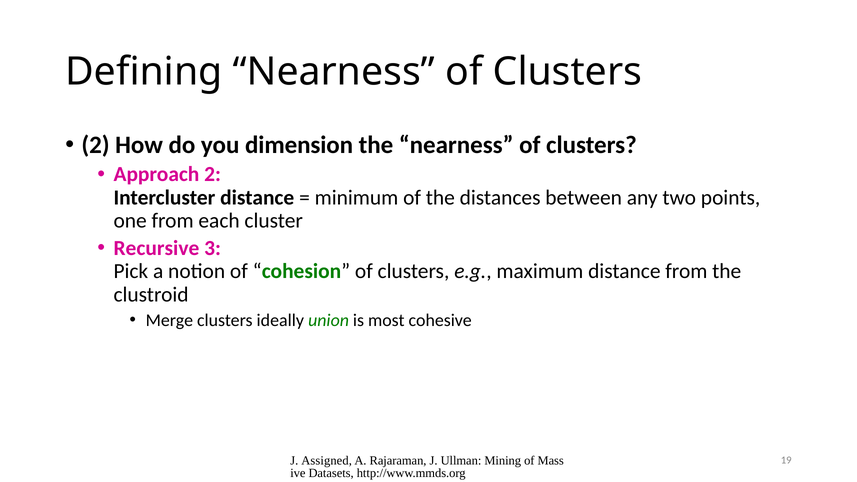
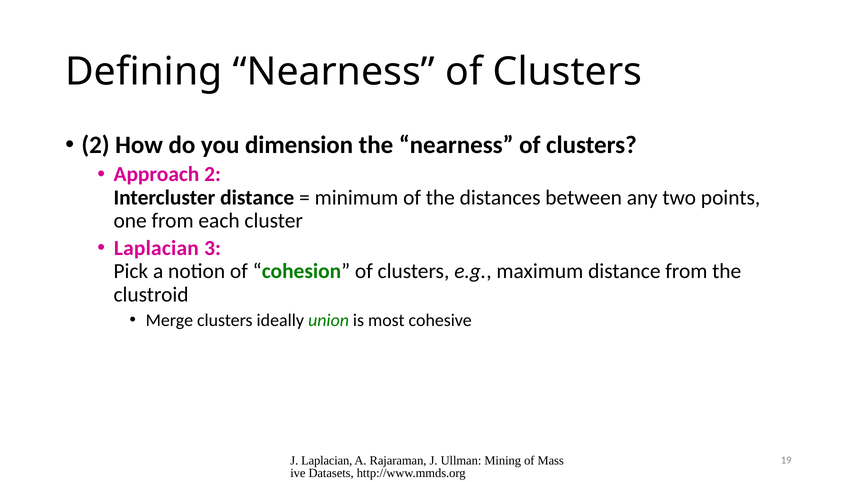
Recursive at (156, 248): Recursive -> Laplacian
J Assigned: Assigned -> Laplacian
